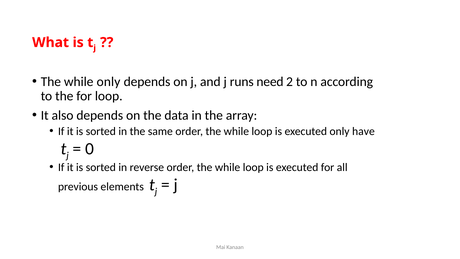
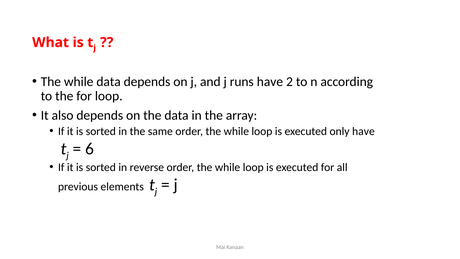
while only: only -> data
runs need: need -> have
0: 0 -> 6
